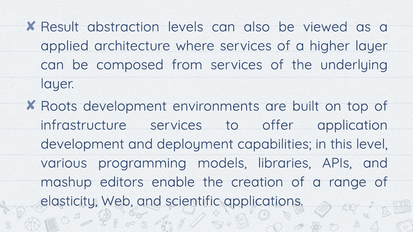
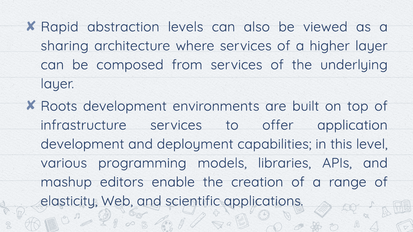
Result: Result -> Rapid
applied: applied -> sharing
